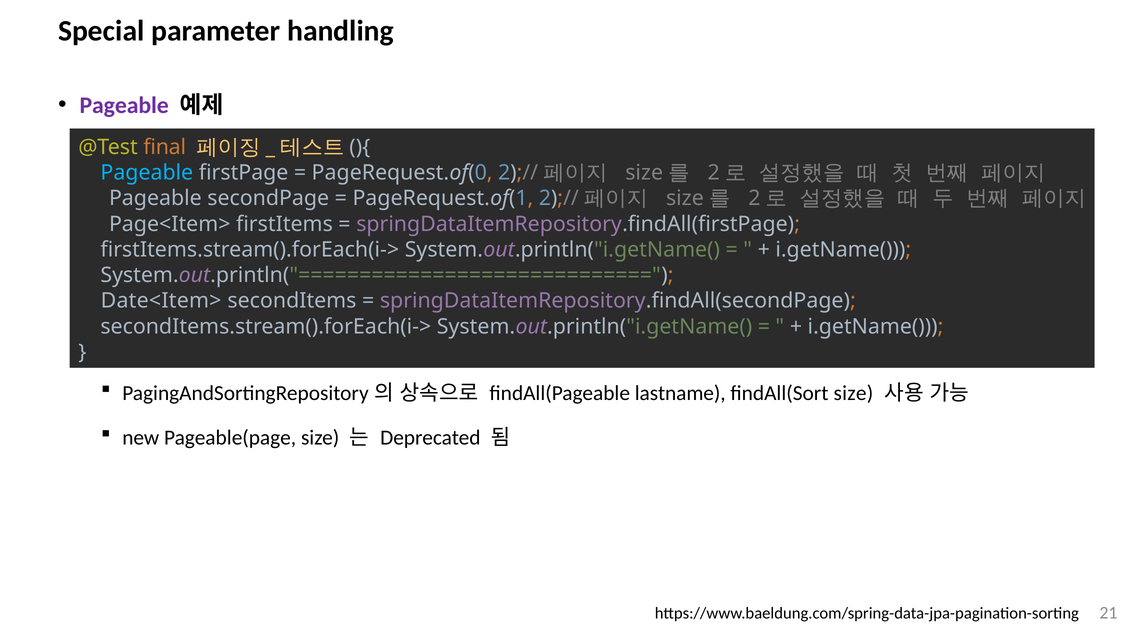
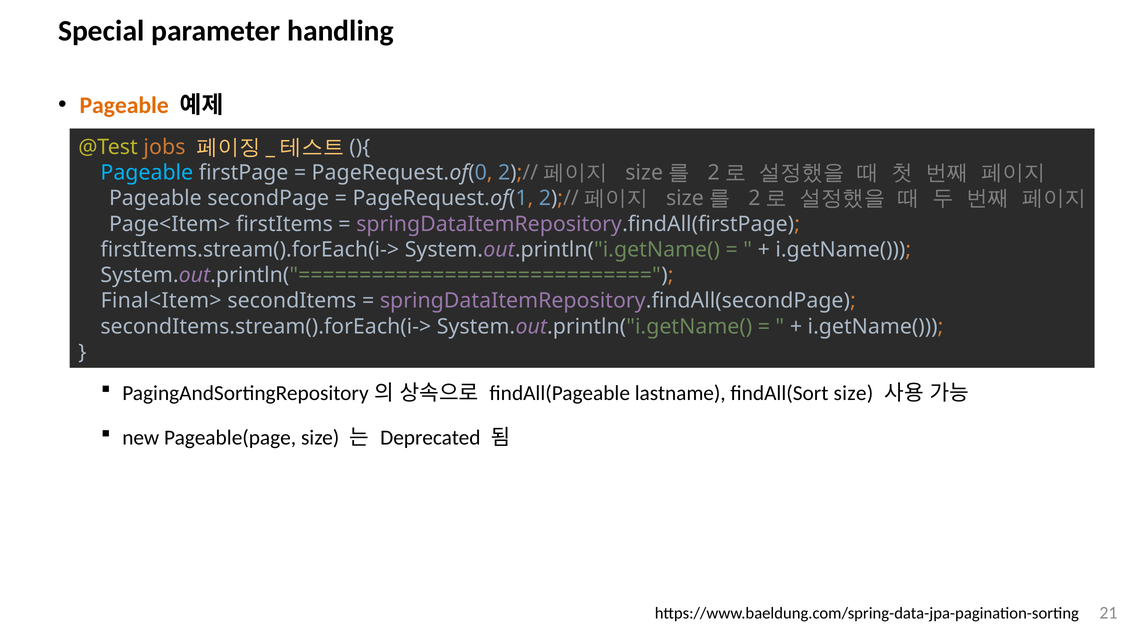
Pageable at (124, 105) colour: purple -> orange
final: final -> jobs
Date<Item>: Date<Item> -> Final<Item>
